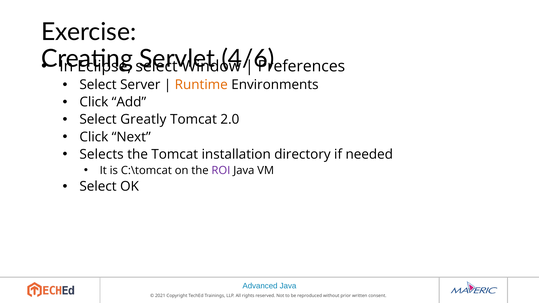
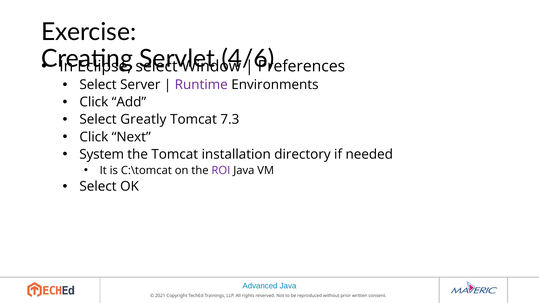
Runtime colour: orange -> purple
2.0: 2.0 -> 7.3
Selects: Selects -> System
